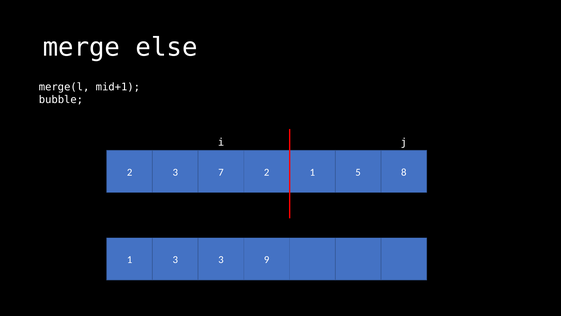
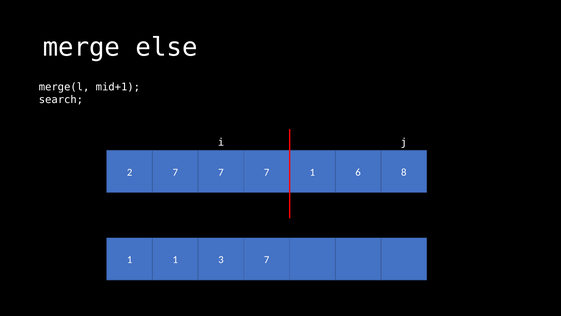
bubble: bubble -> search
2 3: 3 -> 7
2 at (267, 172): 2 -> 7
5: 5 -> 6
1 3: 3 -> 1
3 9: 9 -> 7
